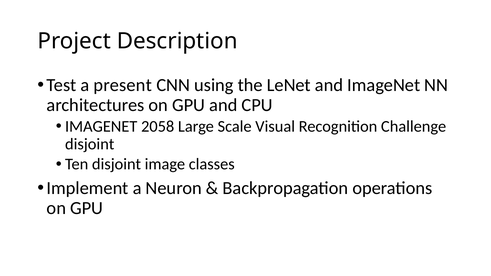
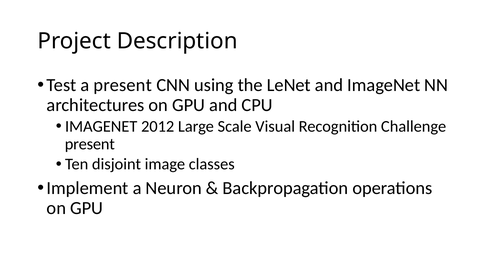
2058: 2058 -> 2012
disjoint at (90, 144): disjoint -> present
